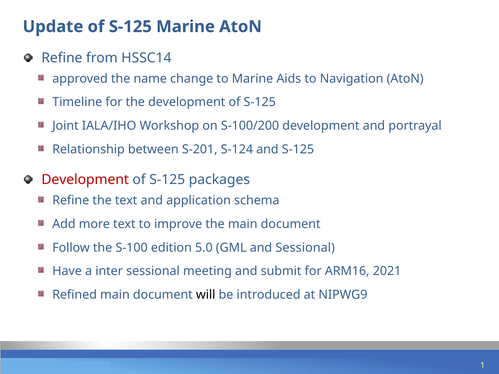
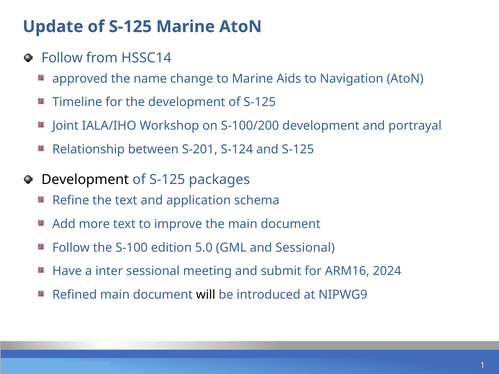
Refine at (62, 58): Refine -> Follow
Development at (85, 180) colour: red -> black
2021: 2021 -> 2024
